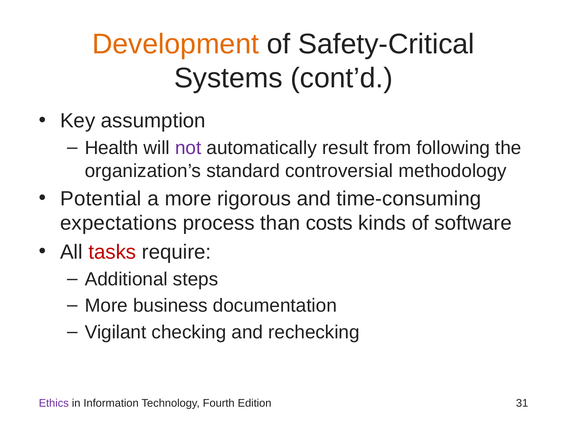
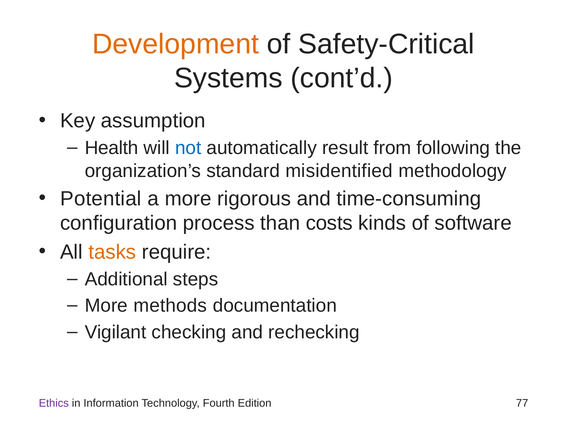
not colour: purple -> blue
controversial: controversial -> misidentified
expectations: expectations -> configuration
tasks colour: red -> orange
business: business -> methods
31: 31 -> 77
